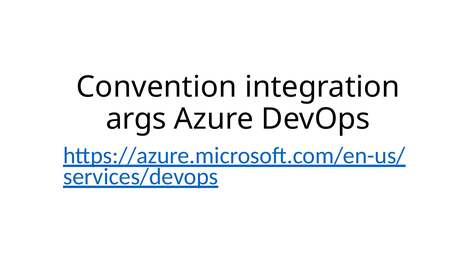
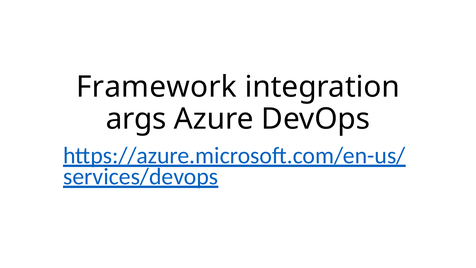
Convention: Convention -> Framework
